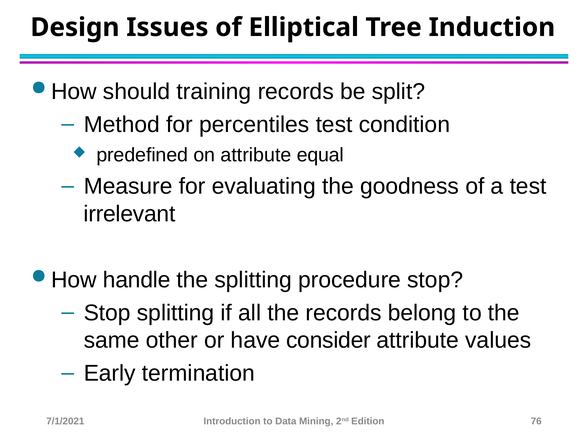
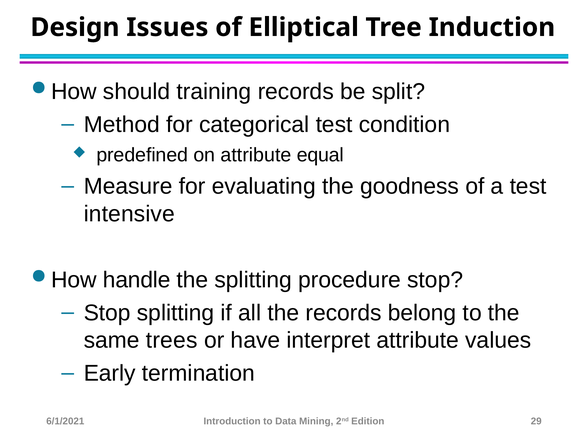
percentiles: percentiles -> categorical
irrelevant: irrelevant -> intensive
other: other -> trees
consider: consider -> interpret
7/1/2021: 7/1/2021 -> 6/1/2021
76: 76 -> 29
